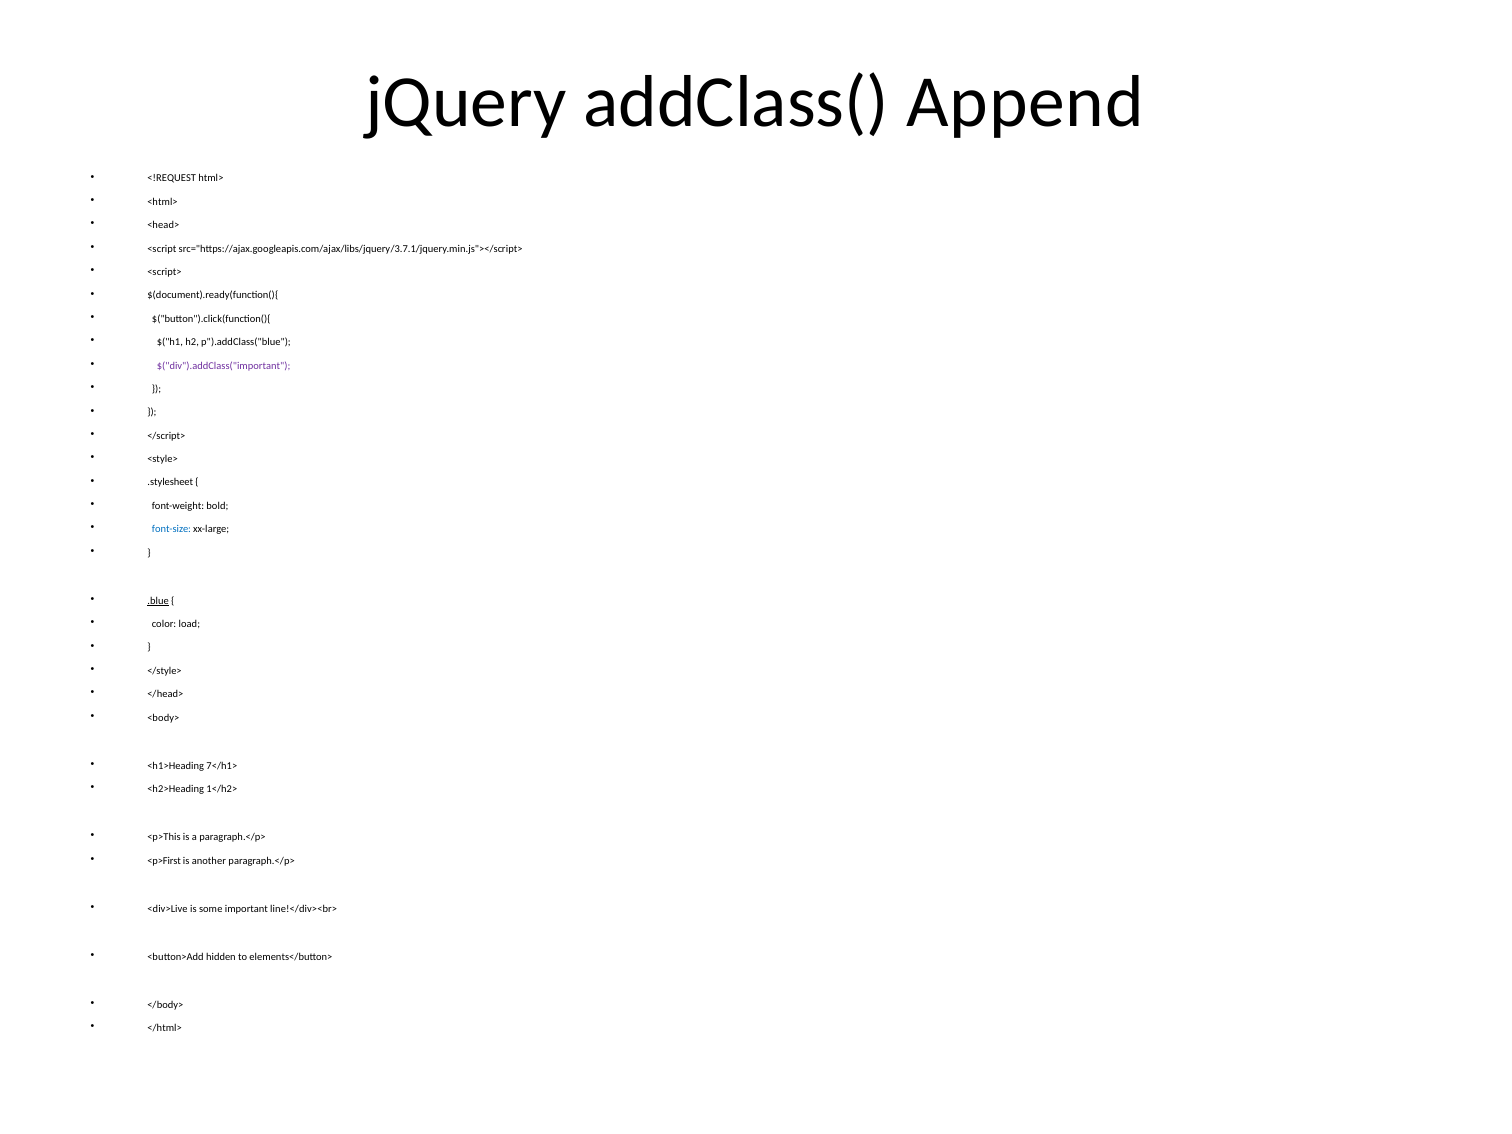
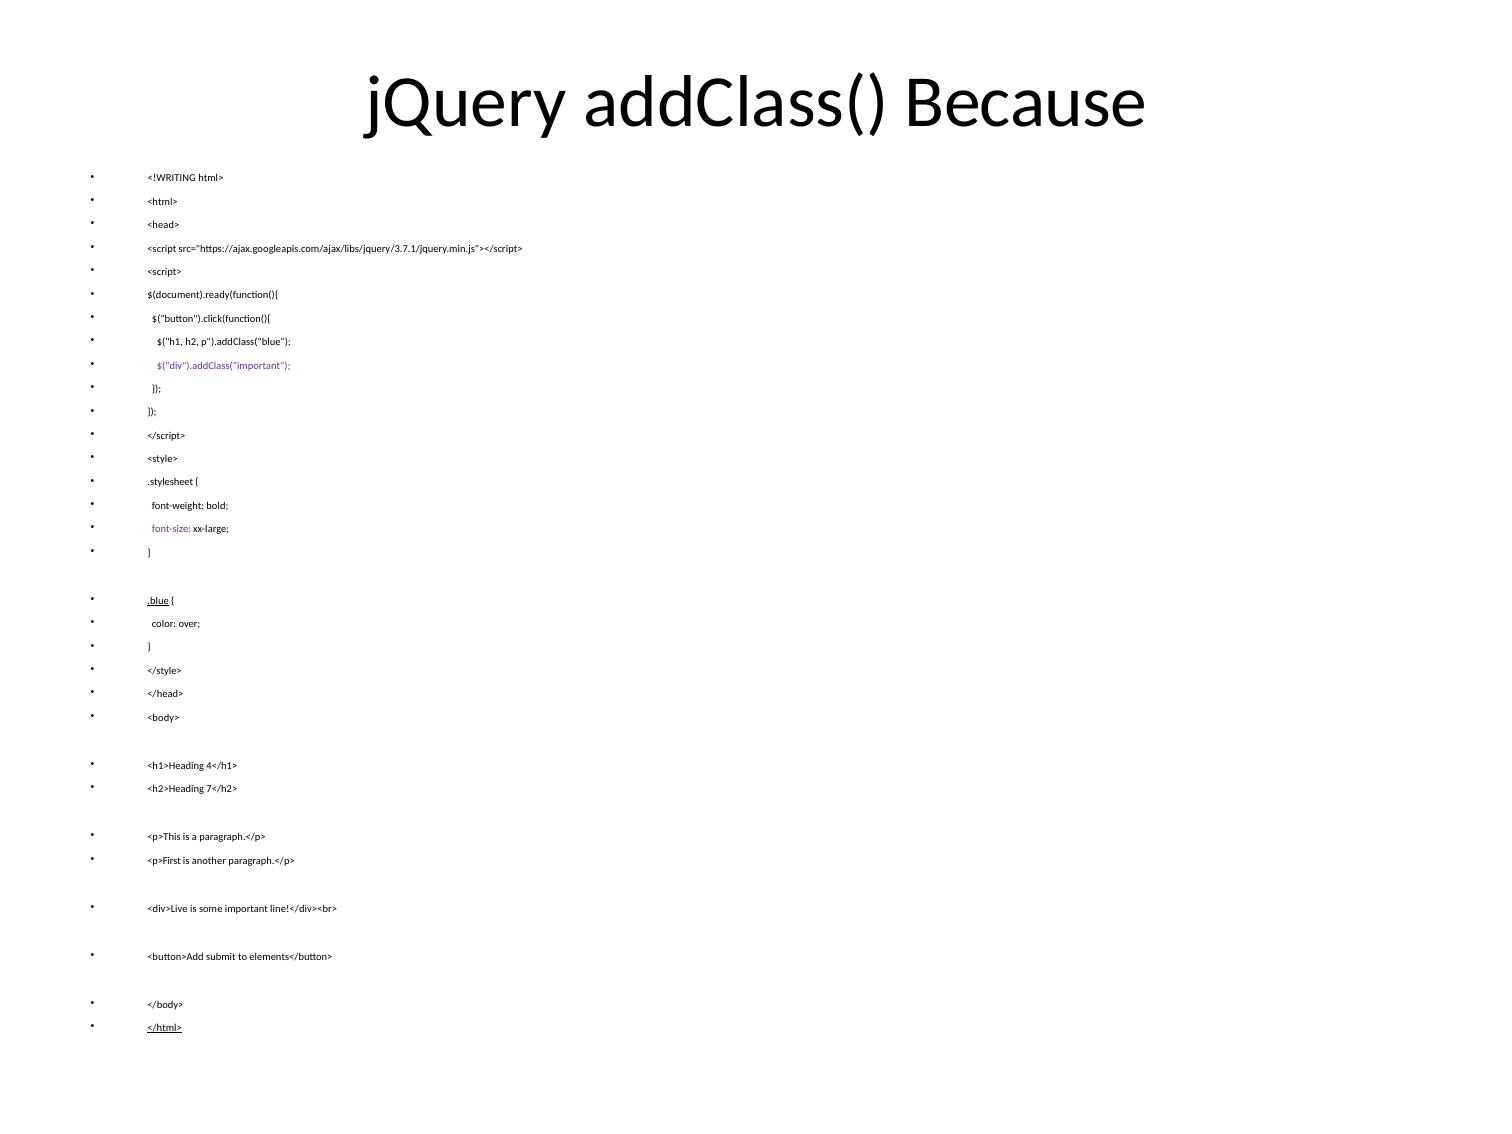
Append: Append -> Because
<!REQUEST: <!REQUEST -> <!WRITING
font-size colour: blue -> purple
load: load -> over
7</h1>: 7</h1> -> 4</h1>
1</h2>: 1</h2> -> 7</h2>
hidden: hidden -> submit
</html> underline: none -> present
